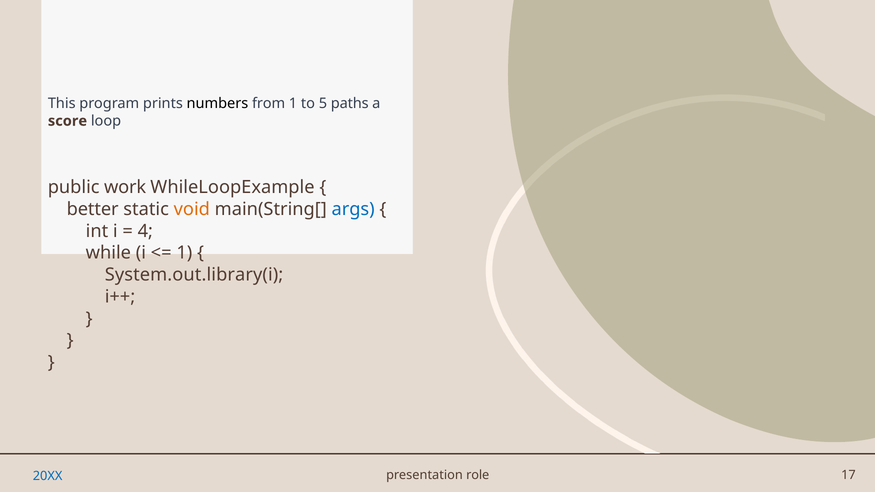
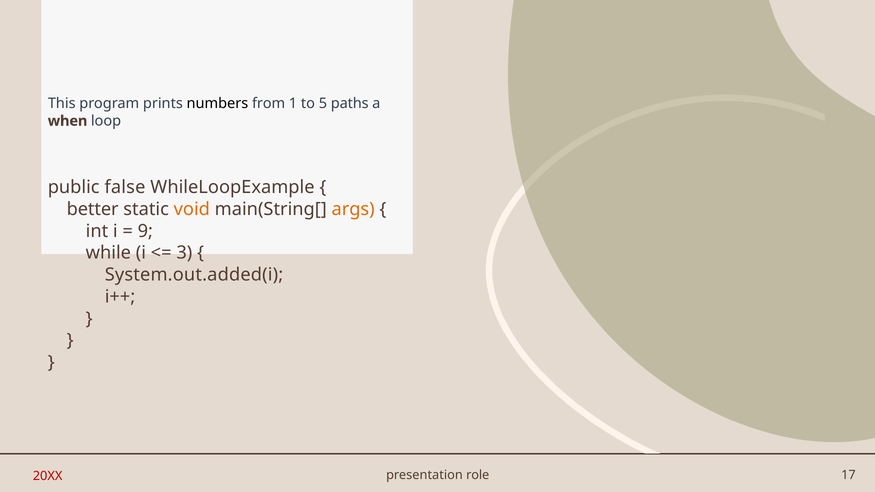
score: score -> when
work: work -> false
args colour: blue -> orange
4: 4 -> 9
1 at (184, 253): 1 -> 3
System.out.library(i: System.out.library(i -> System.out.added(i
20XX colour: blue -> red
